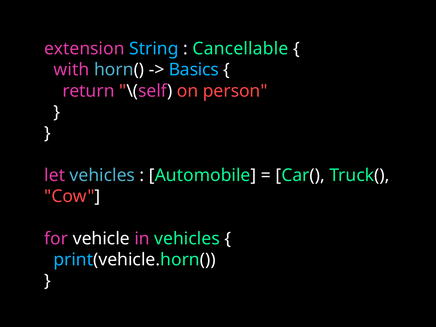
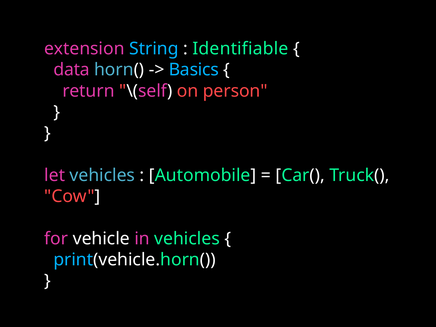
Cancellable: Cancellable -> Identifiable
with: with -> data
